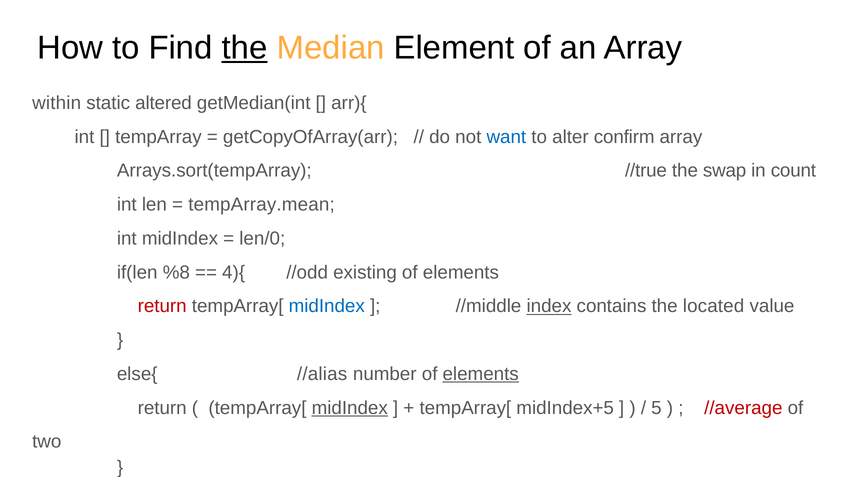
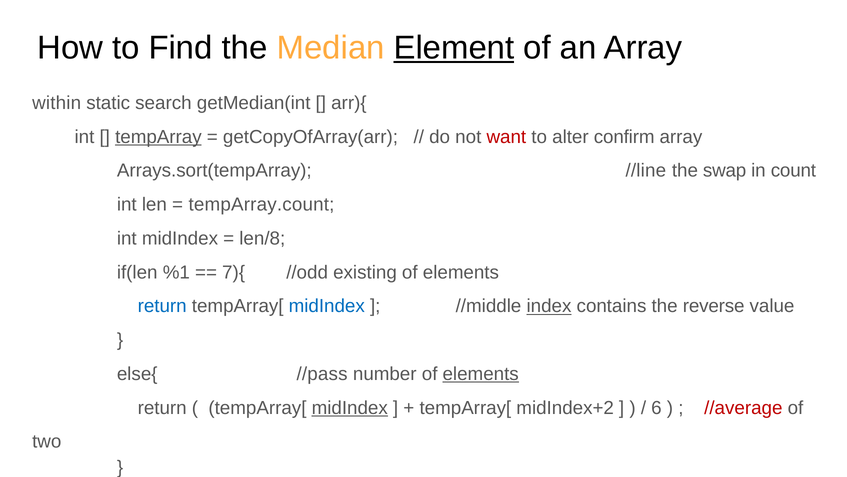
the at (245, 48) underline: present -> none
Element underline: none -> present
altered: altered -> search
tempArray underline: none -> present
want colour: blue -> red
//true: //true -> //line
tempArray.mean: tempArray.mean -> tempArray.count
len/0: len/0 -> len/8
%8: %8 -> %1
4){: 4){ -> 7){
return at (162, 306) colour: red -> blue
located: located -> reverse
//alias: //alias -> //pass
midIndex+5: midIndex+5 -> midIndex+2
5: 5 -> 6
